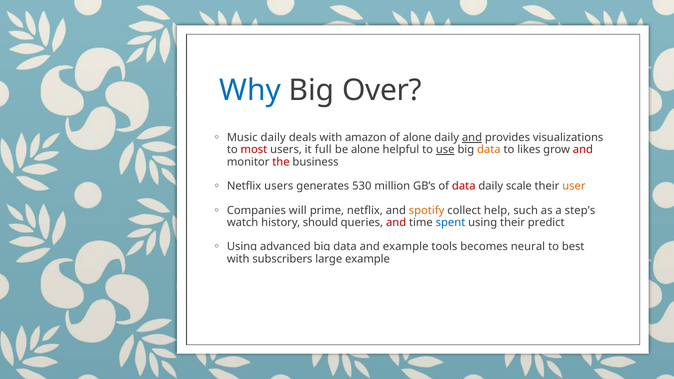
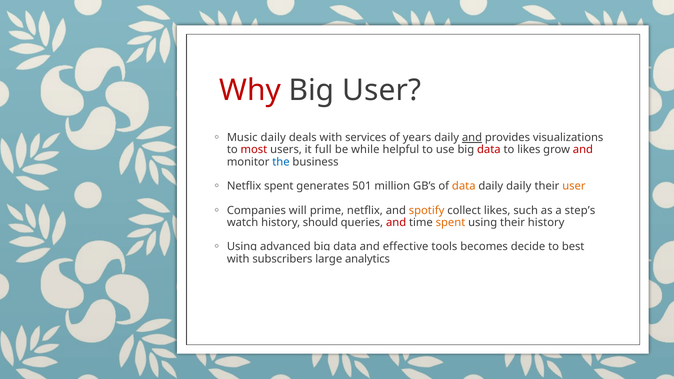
Why colour: blue -> red
Big Over: Over -> User
amazon: amazon -> services
of alone: alone -> years
be alone: alone -> while
use underline: present -> none
data at (489, 150) colour: orange -> red
the colour: red -> blue
Netflix users: users -> spent
530: 530 -> 501
data at (464, 186) colour: red -> orange
daily scale: scale -> daily
collect help: help -> likes
spent at (451, 223) colour: blue -> orange
their predict: predict -> history
example at (406, 247): example -> effective
neural: neural -> decide
large example: example -> analytics
